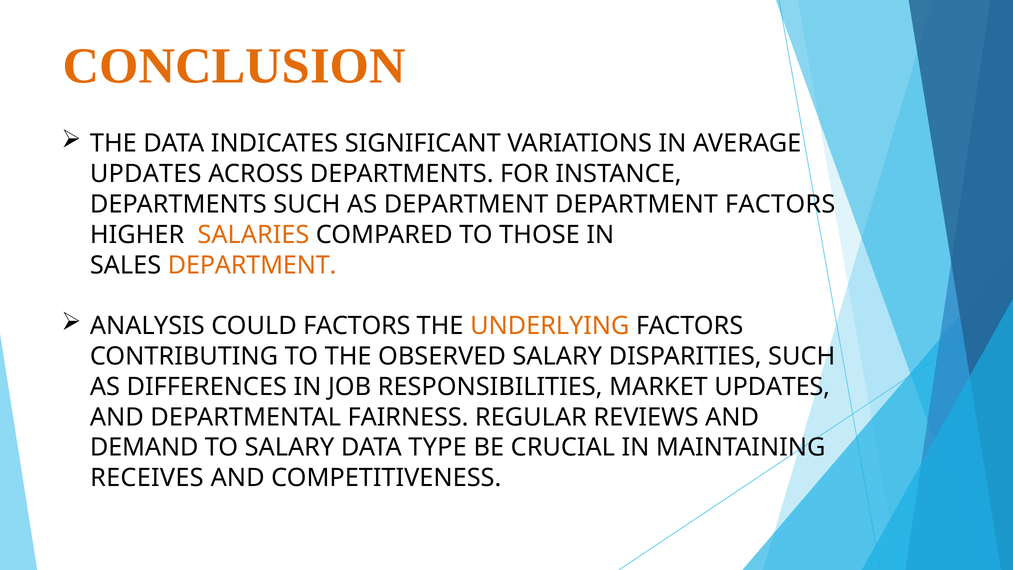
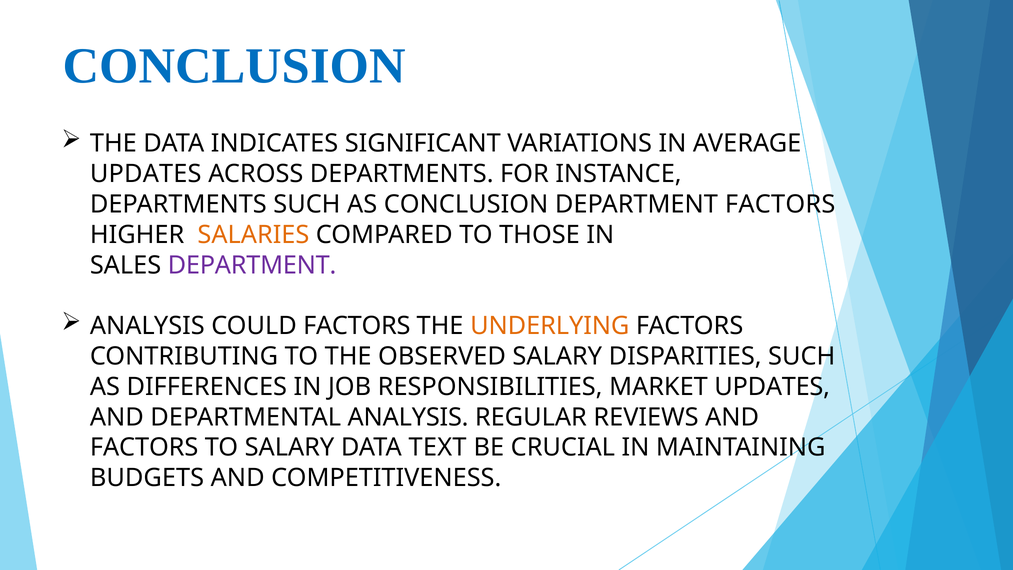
CONCLUSION at (234, 66) colour: orange -> blue
AS DEPARTMENT: DEPARTMENT -> CONCLUSION
DEPARTMENT at (252, 265) colour: orange -> purple
DEPARTMENTAL FAIRNESS: FAIRNESS -> ANALYSIS
DEMAND at (144, 447): DEMAND -> FACTORS
TYPE: TYPE -> TEXT
RECEIVES: RECEIVES -> BUDGETS
